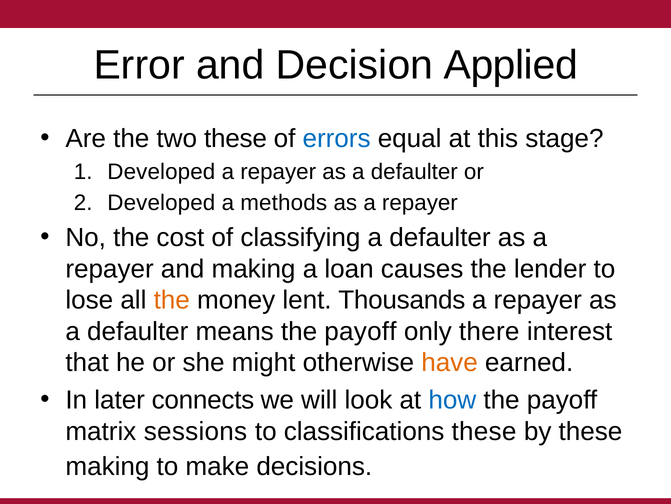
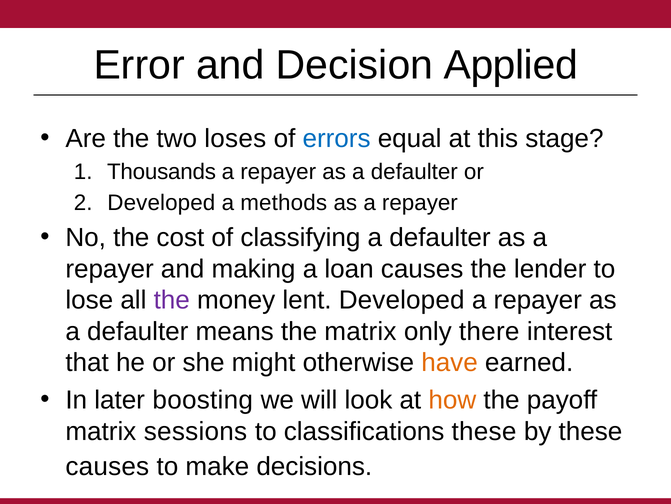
two these: these -> loses
Developed at (161, 171): Developed -> Thousands
the at (172, 300) colour: orange -> purple
lent Thousands: Thousands -> Developed
means the payoff: payoff -> matrix
connects: connects -> boosting
how colour: blue -> orange
making at (107, 466): making -> causes
